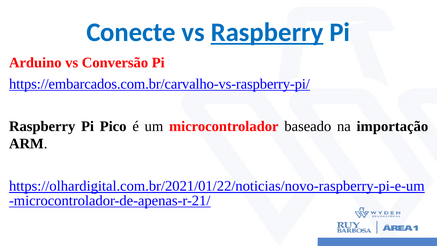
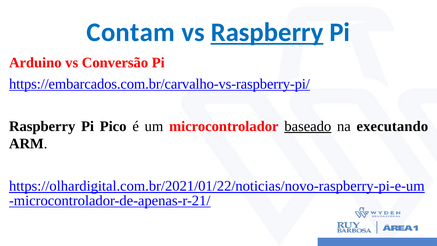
Conecte: Conecte -> Contam
baseado underline: none -> present
importação: importação -> executando
